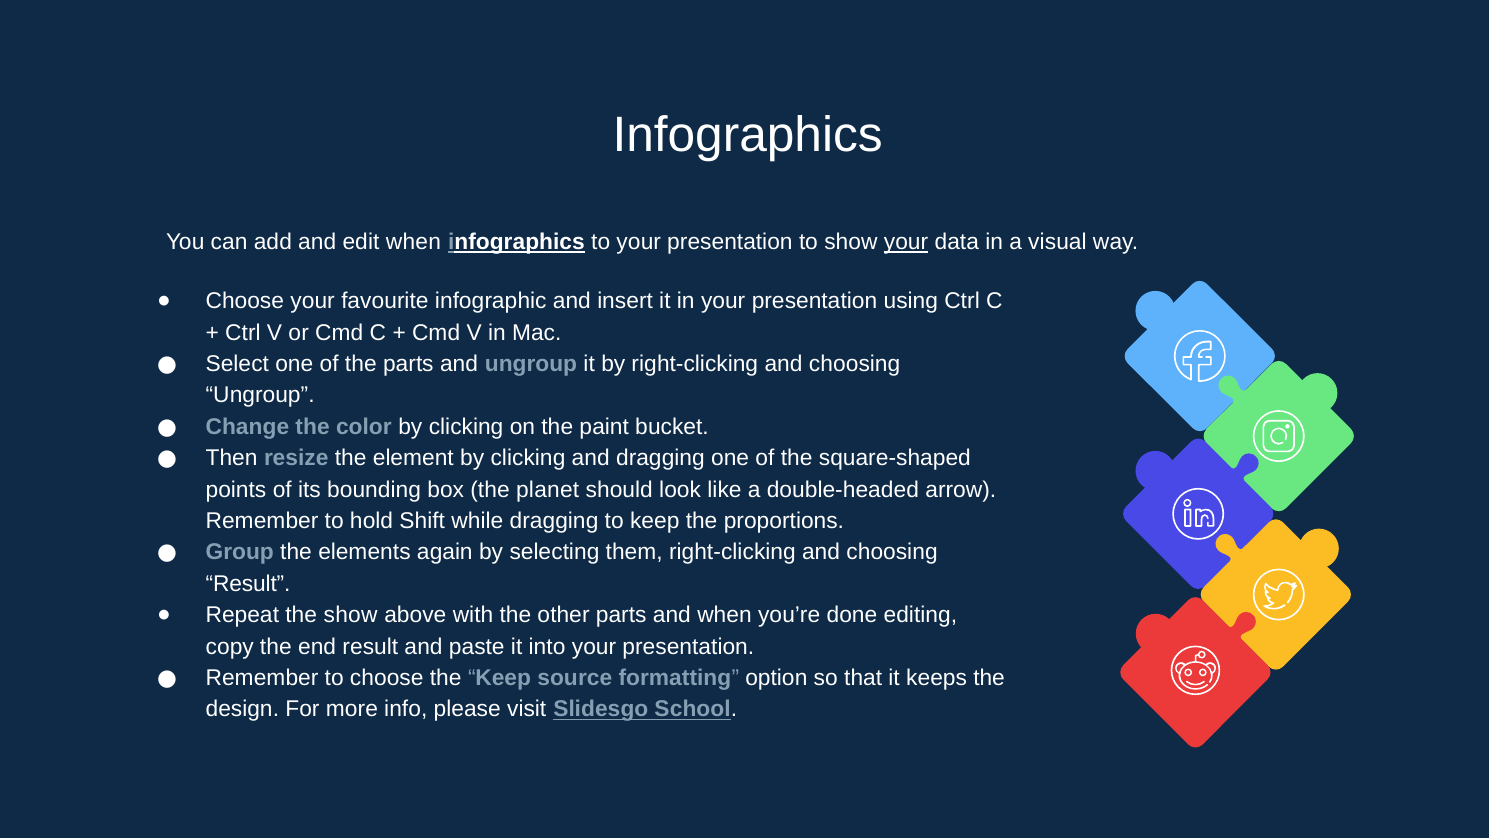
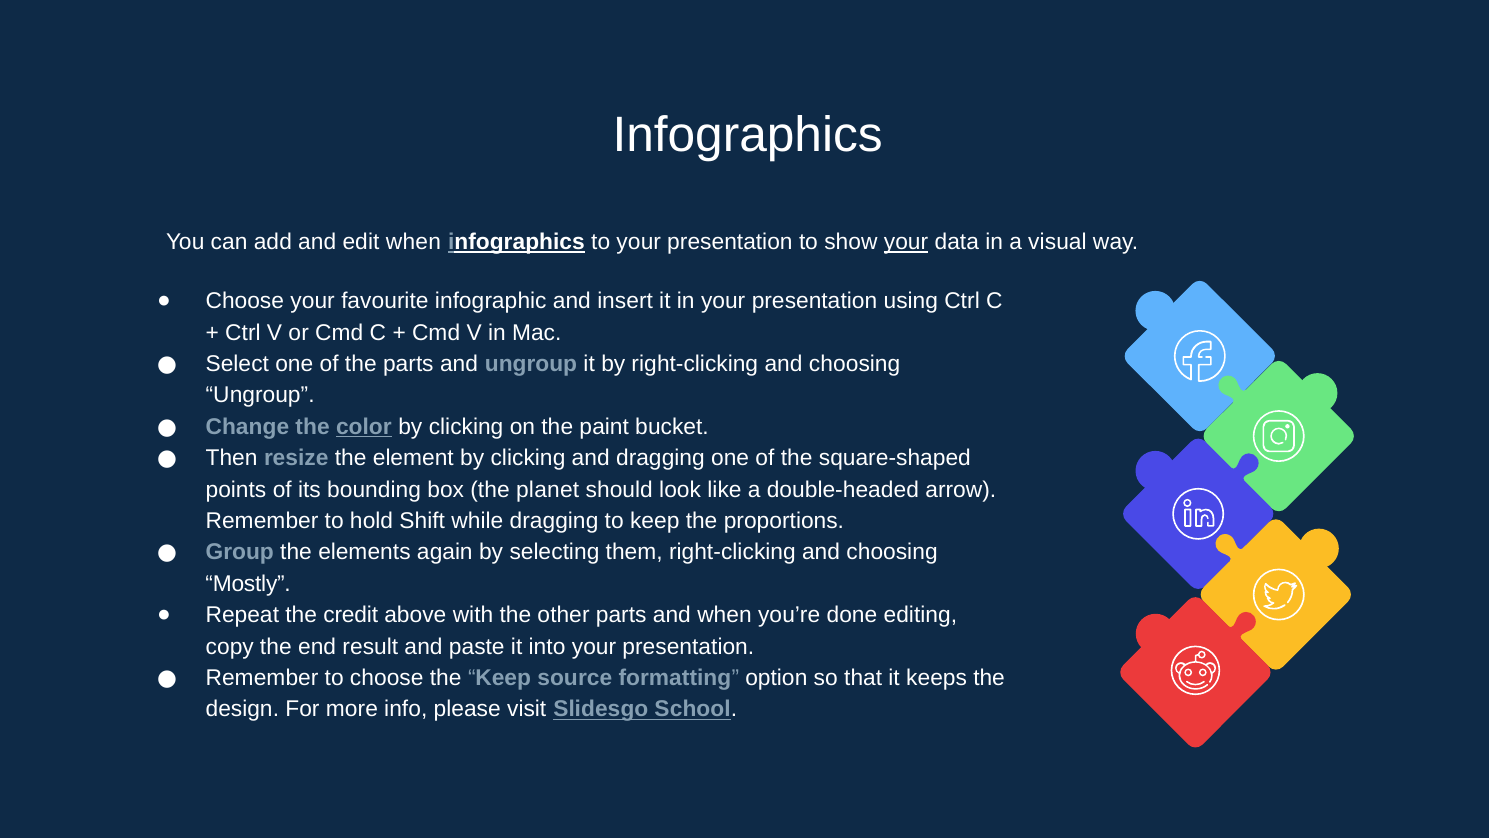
color underline: none -> present
Result at (248, 583): Result -> Mostly
the show: show -> credit
